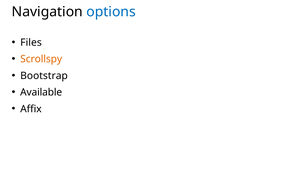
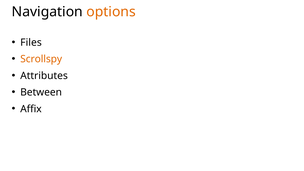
options colour: blue -> orange
Bootstrap: Bootstrap -> Attributes
Available: Available -> Between
